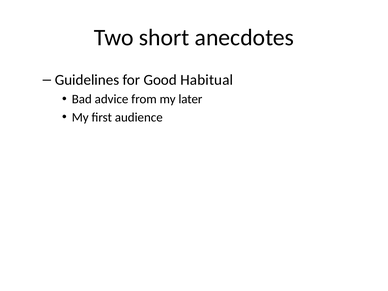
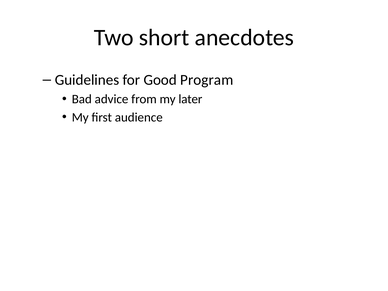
Habitual: Habitual -> Program
